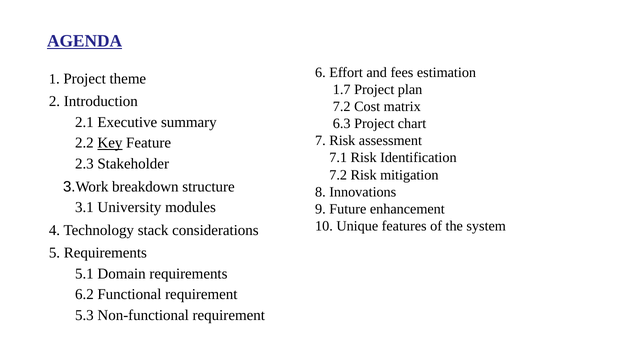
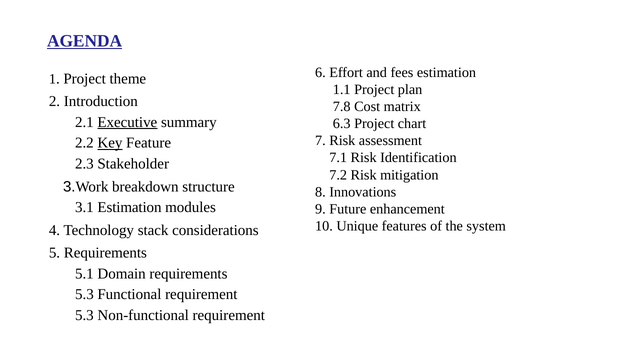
1.7: 1.7 -> 1.1
7.2 at (342, 106): 7.2 -> 7.8
Executive underline: none -> present
3.1 University: University -> Estimation
6.2 at (84, 294): 6.2 -> 5.3
